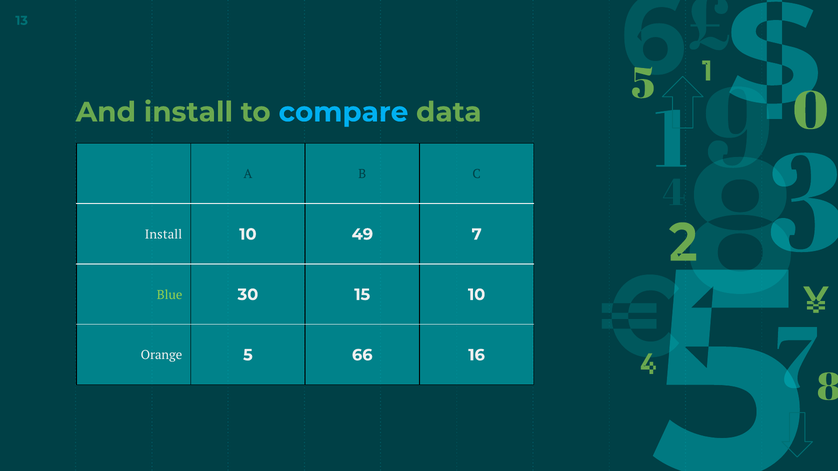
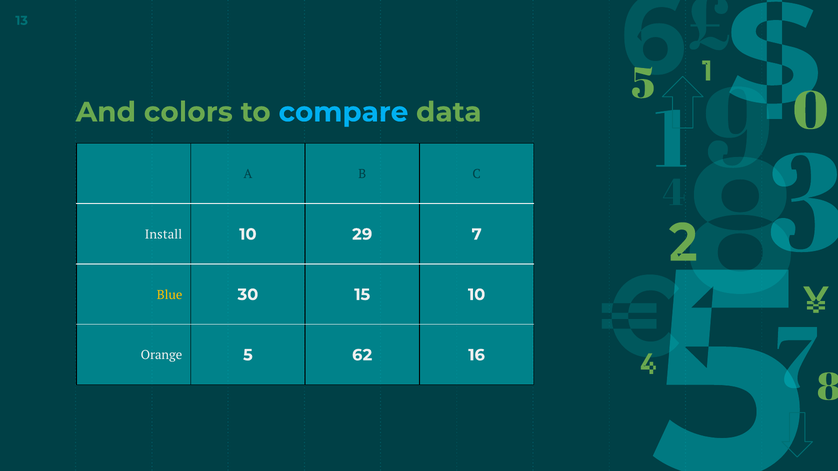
And install: install -> colors
49: 49 -> 29
Blue colour: light green -> yellow
66: 66 -> 62
